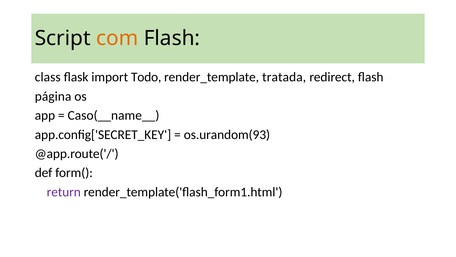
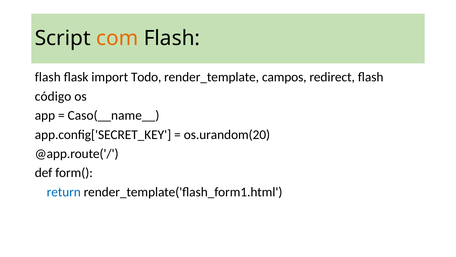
class at (48, 77): class -> flash
tratada: tratada -> campos
página: página -> código
os.urandom(93: os.urandom(93 -> os.urandom(20
return colour: purple -> blue
